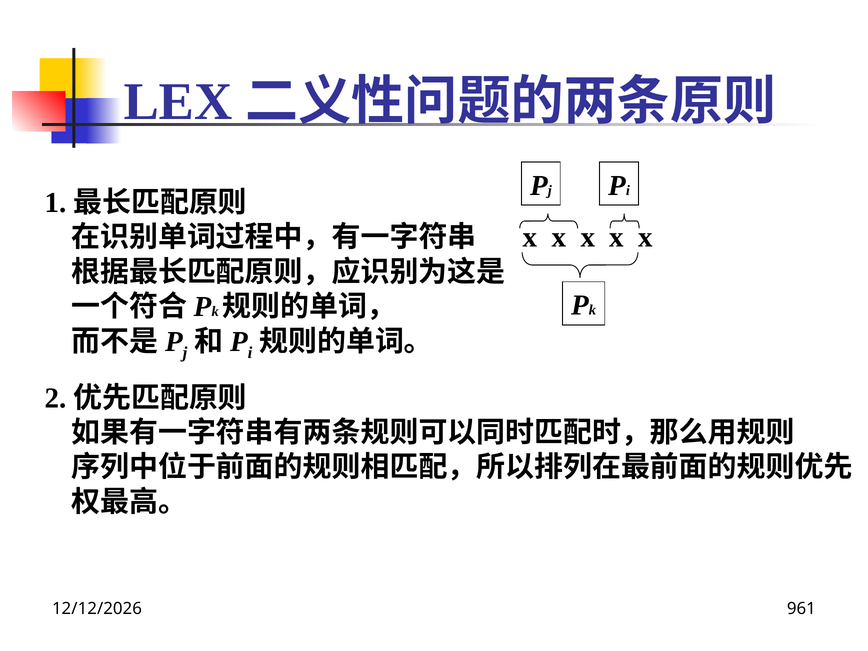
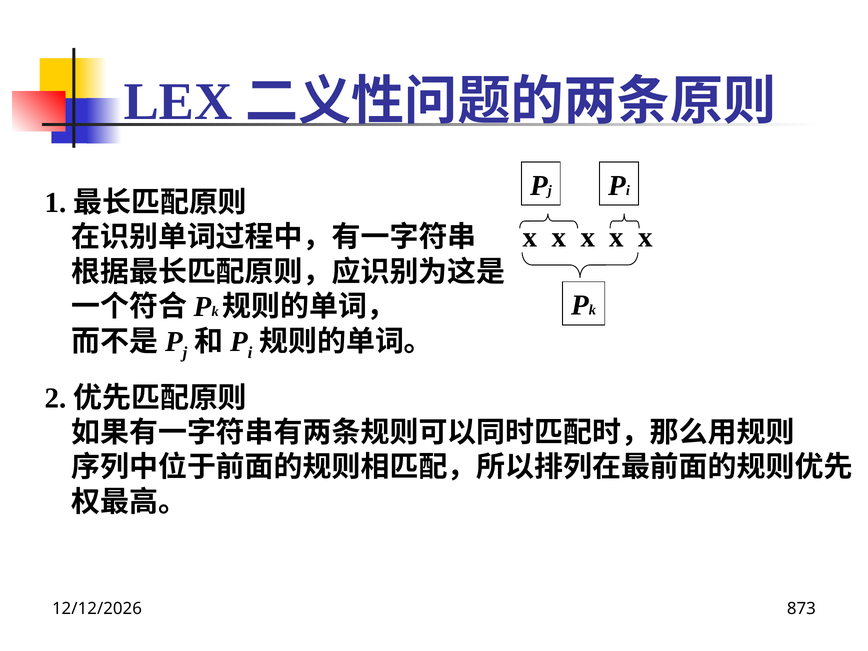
961: 961 -> 873
